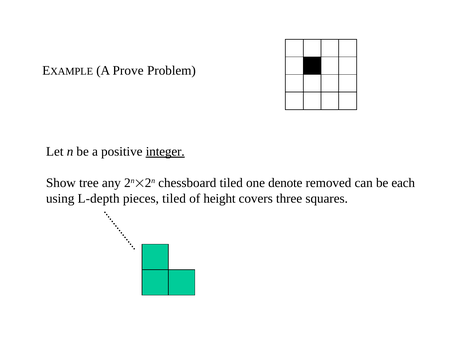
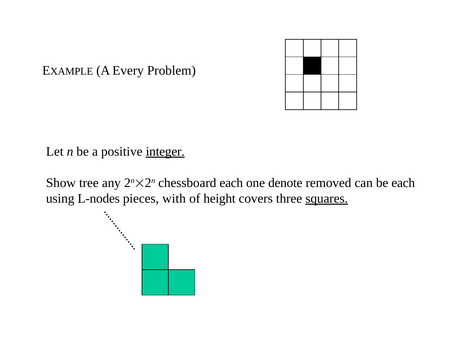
Prove: Prove -> Every
chessboard tiled: tiled -> each
L-depth: L-depth -> L-nodes
pieces tiled: tiled -> with
squares underline: none -> present
